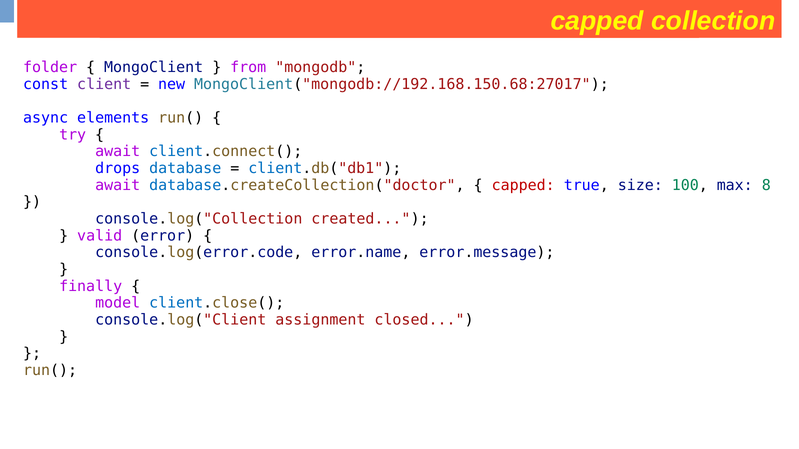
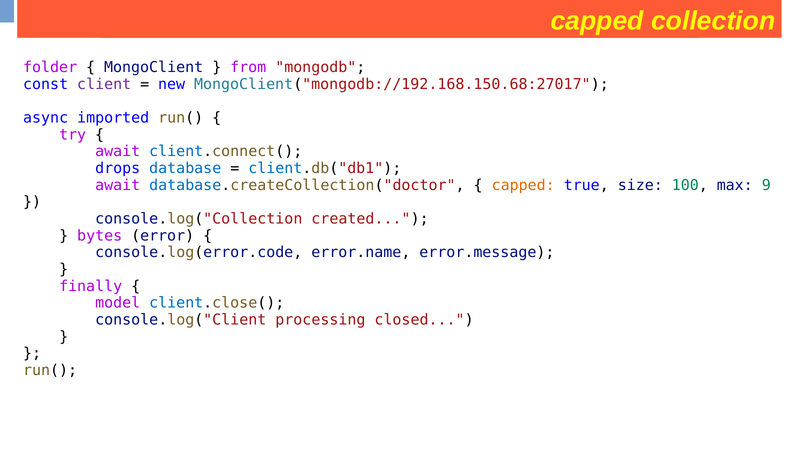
elements: elements -> imported
capped at (523, 185) colour: red -> orange
8: 8 -> 9
valid: valid -> bytes
assignment: assignment -> processing
